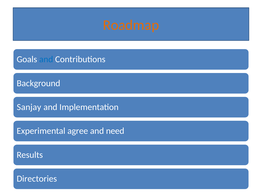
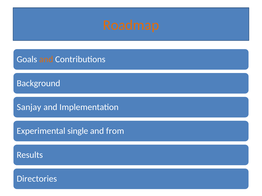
and at (46, 59) colour: blue -> orange
agree: agree -> single
need: need -> from
